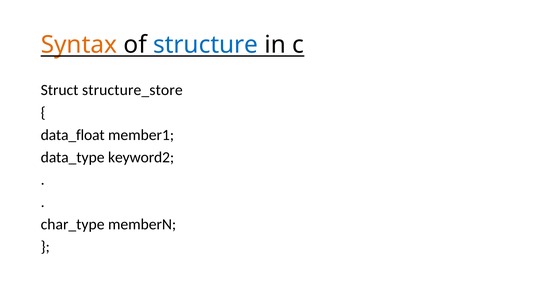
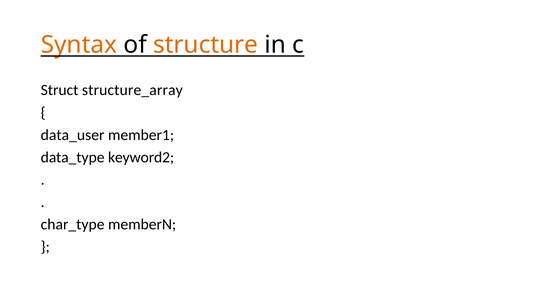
structure colour: blue -> orange
structure_store: structure_store -> structure_array
data_float: data_float -> data_user
